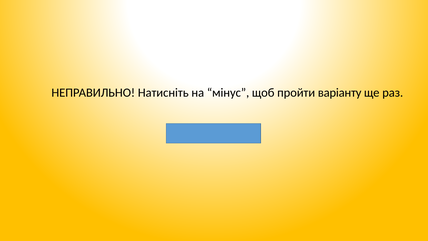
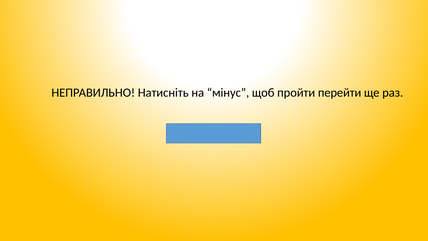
варіанту: варіанту -> перейти
